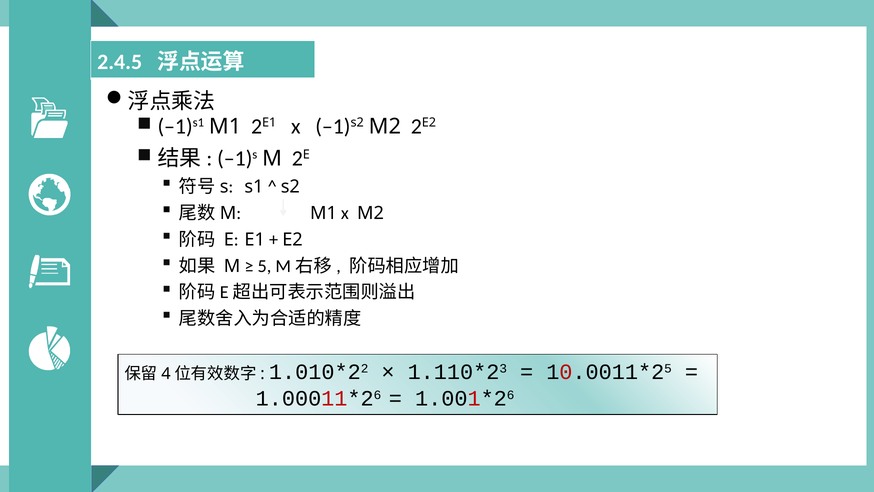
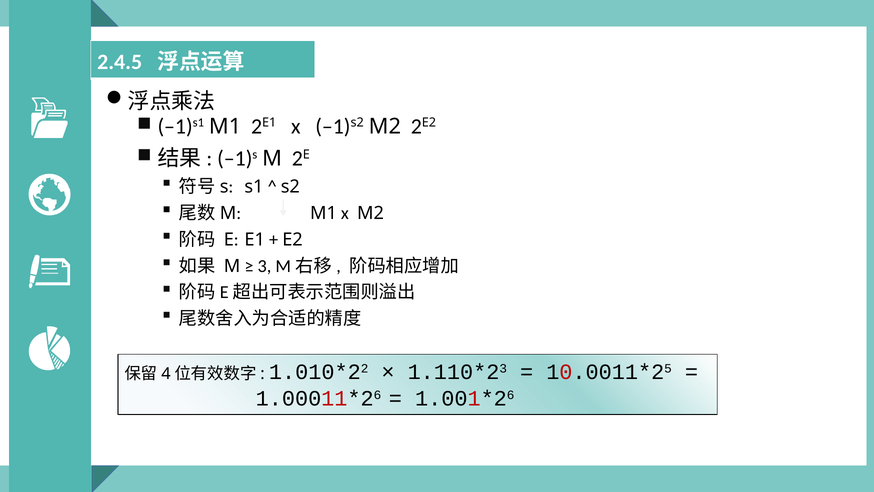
5: 5 -> 3
